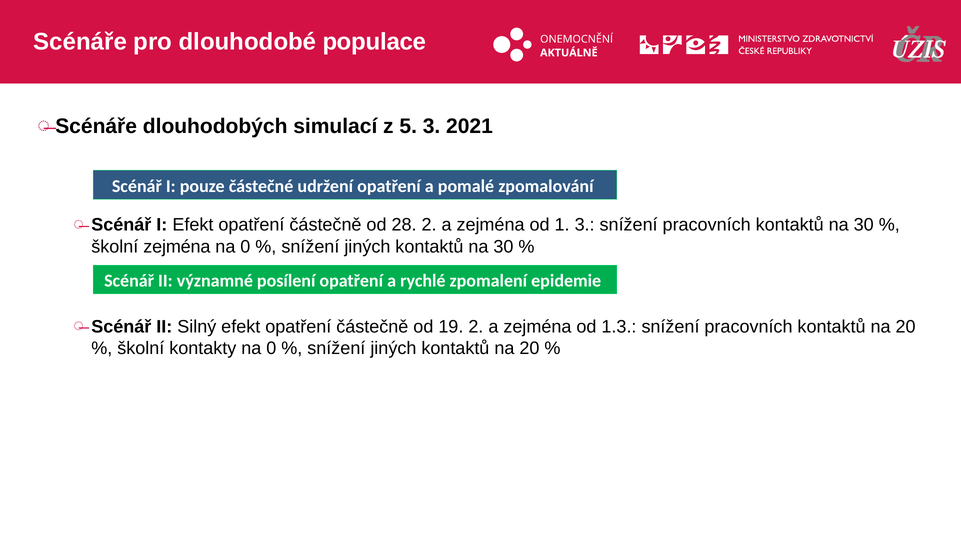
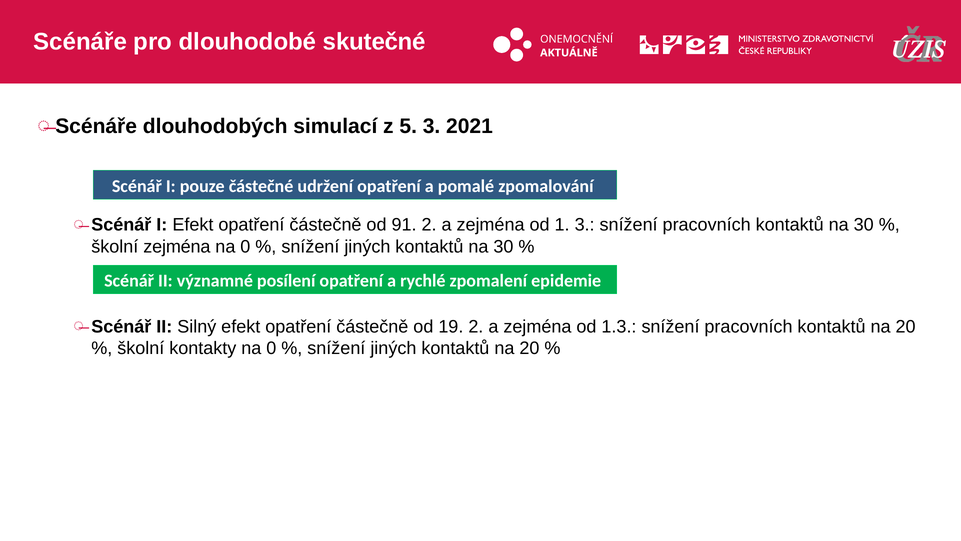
populace: populace -> skutečné
28: 28 -> 91
